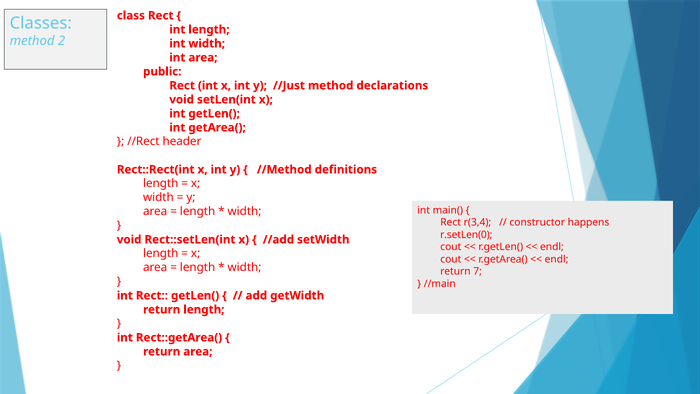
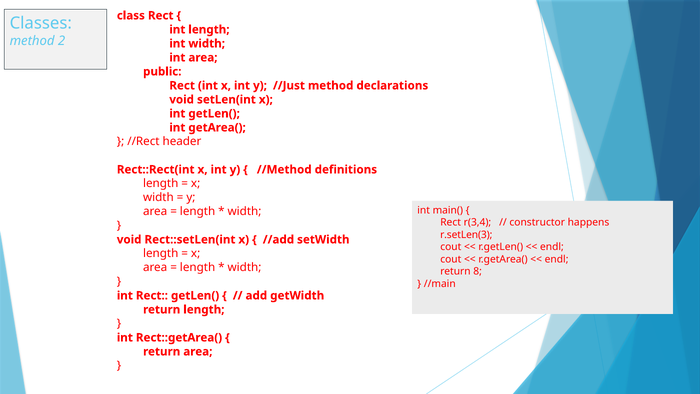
r.setLen(0: r.setLen(0 -> r.setLen(3
7: 7 -> 8
